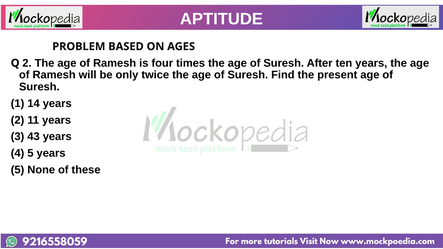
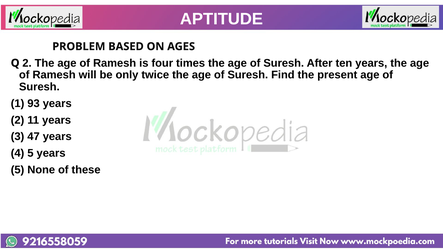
14: 14 -> 93
43: 43 -> 47
